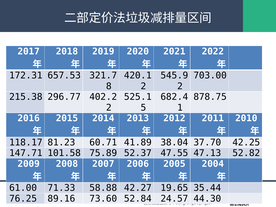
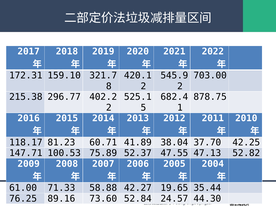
657.53: 657.53 -> 159.10
101.58: 101.58 -> 100.53
